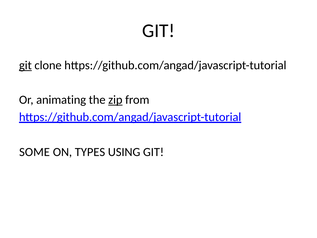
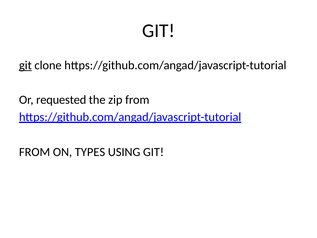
animating: animating -> requested
zip underline: present -> none
SOME at (35, 152): SOME -> FROM
